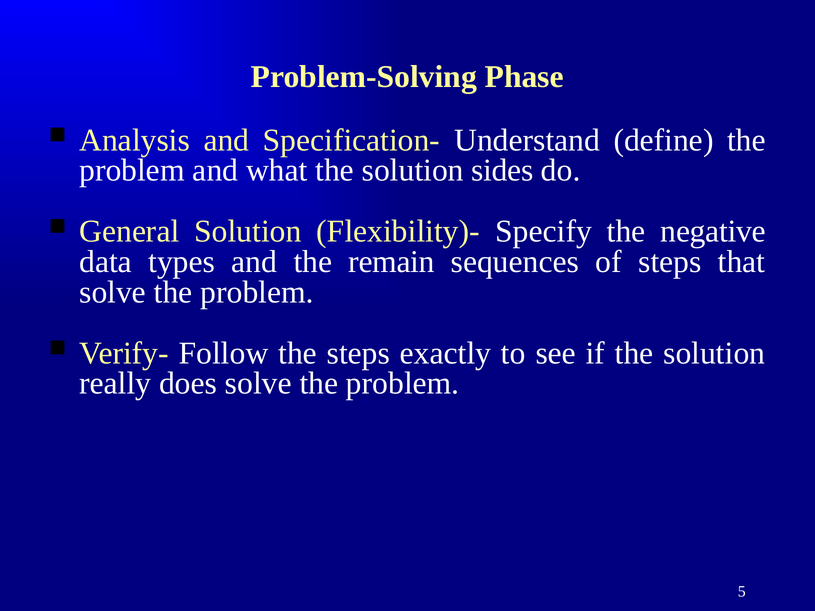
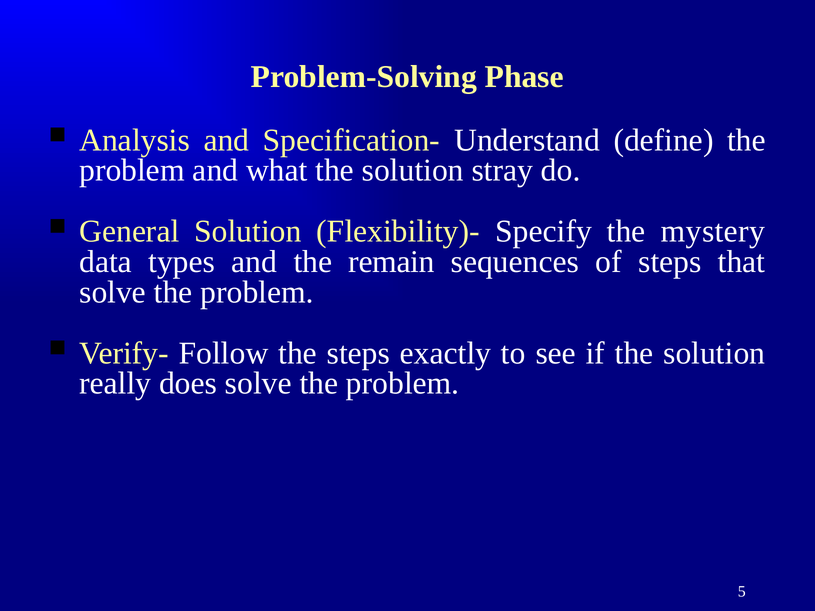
sides: sides -> stray
negative: negative -> mystery
